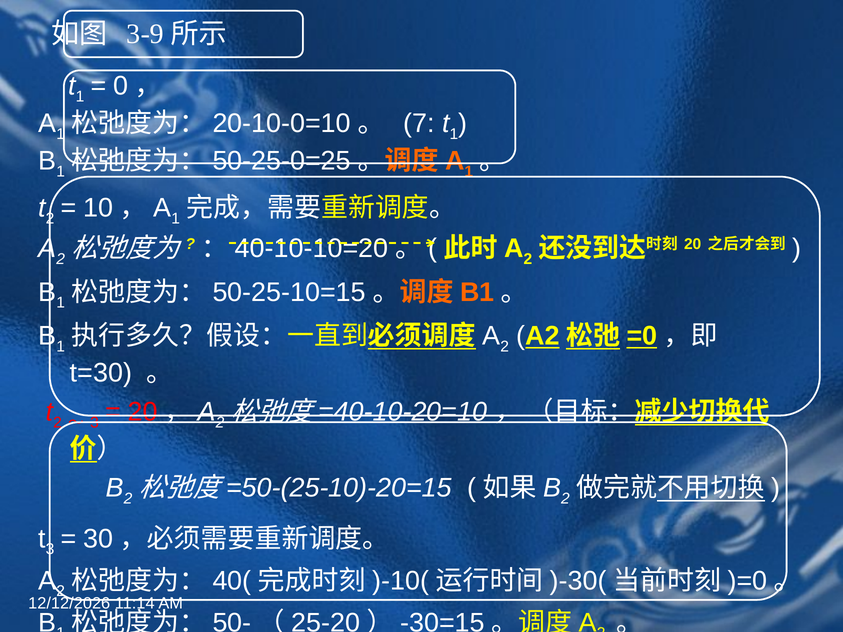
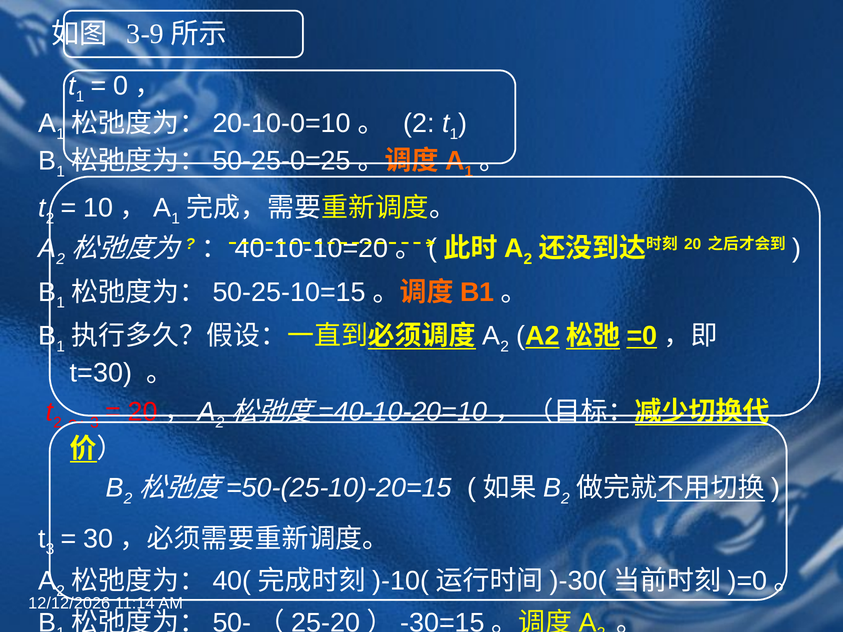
7 at (419, 124): 7 -> 2
